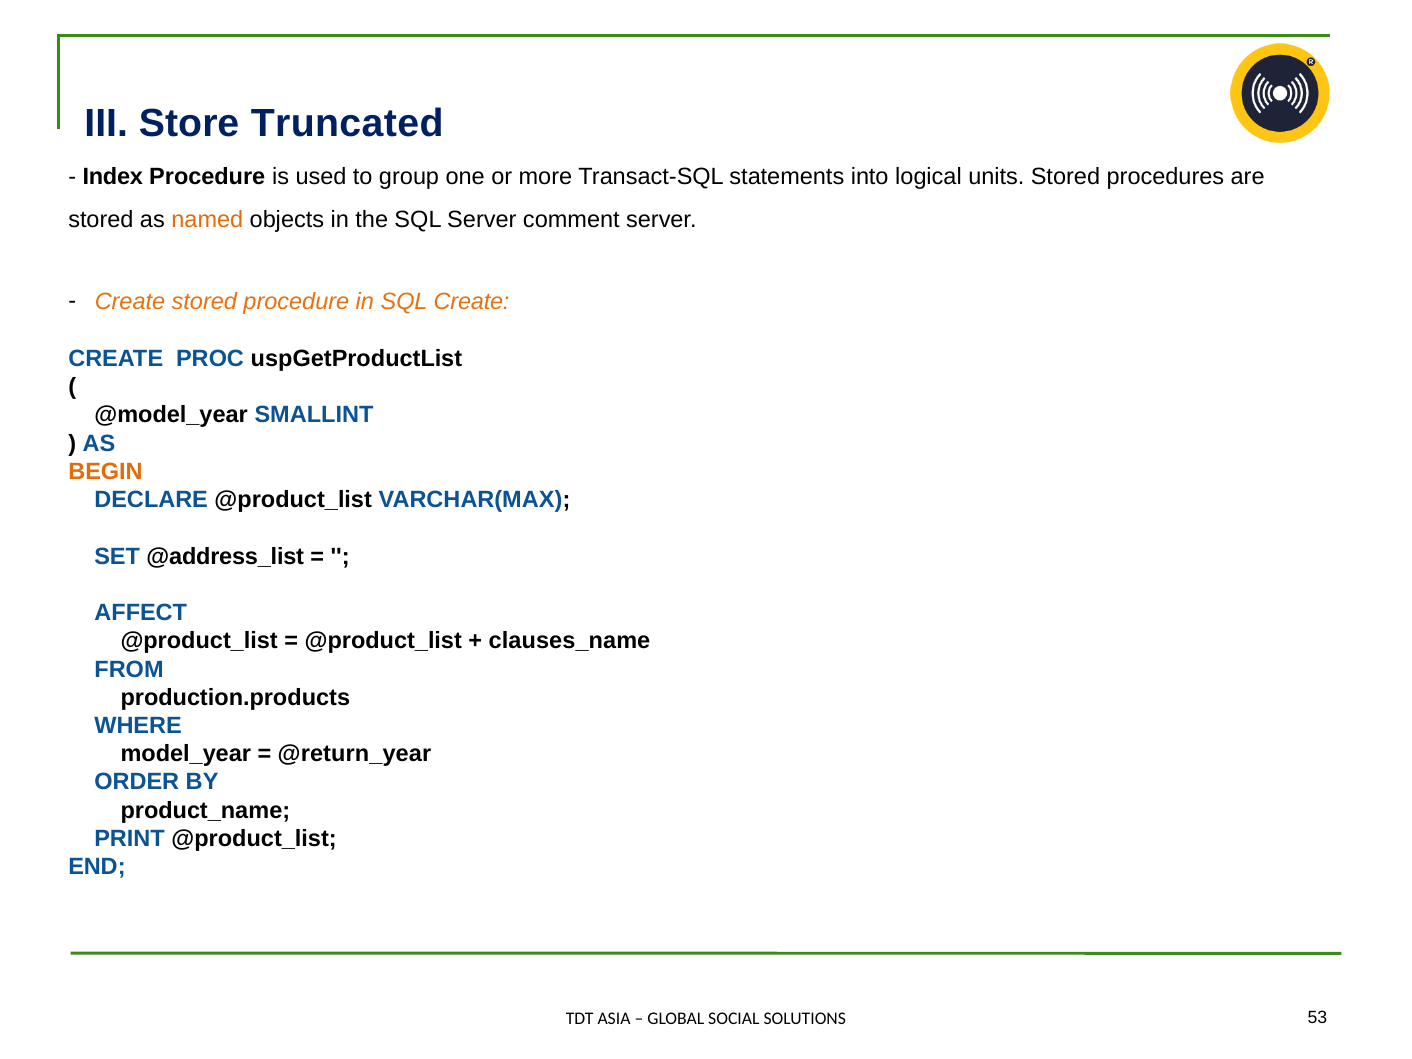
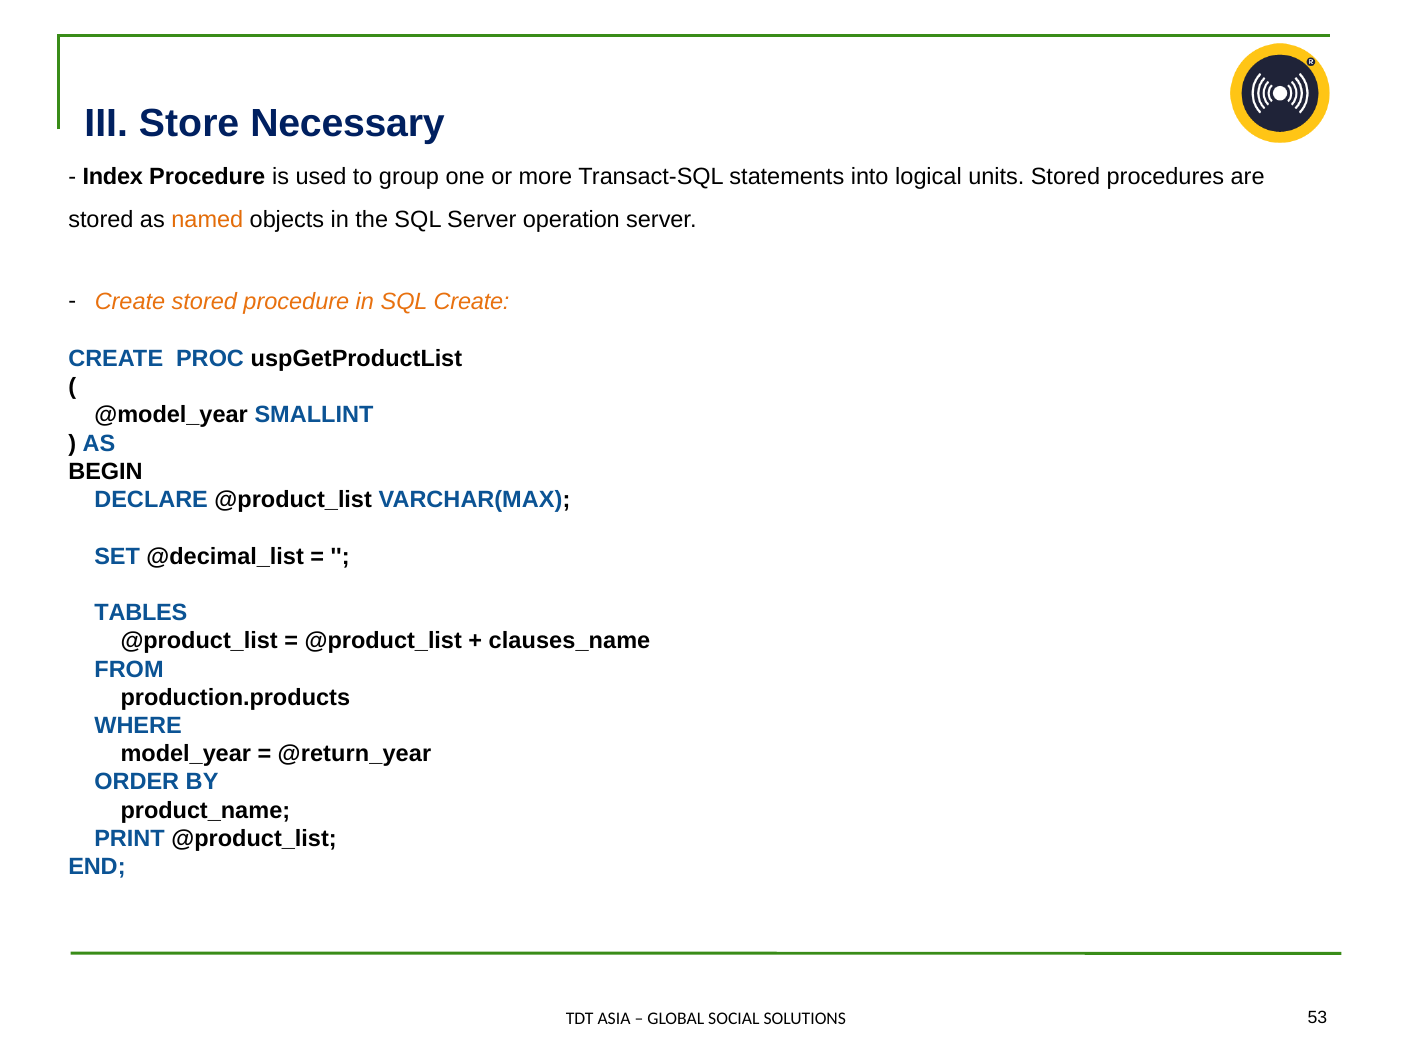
Truncated: Truncated -> Necessary
comment: comment -> operation
BEGIN colour: orange -> black
@address_list: @address_list -> @decimal_list
AFFECT: AFFECT -> TABLES
